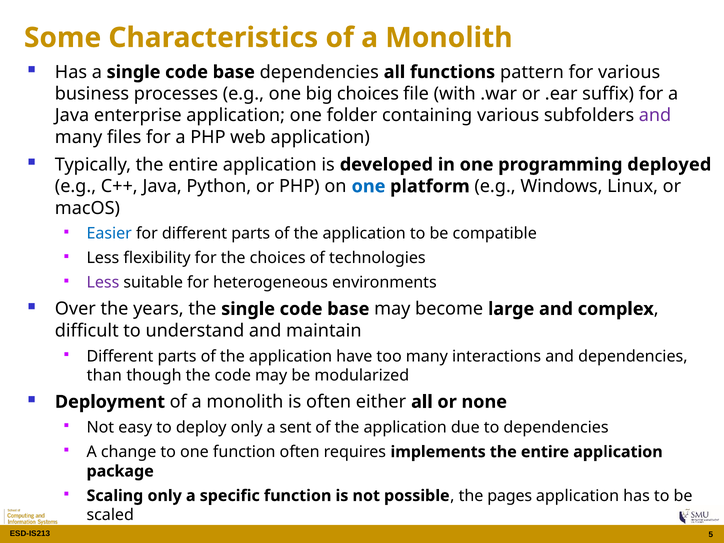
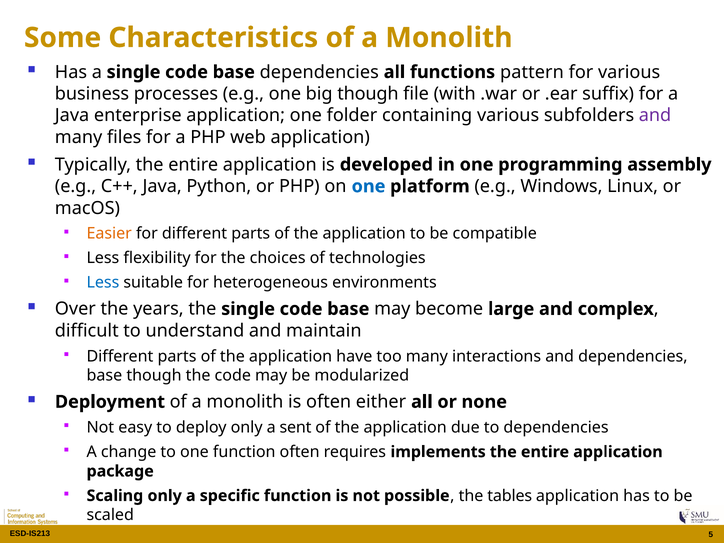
big choices: choices -> though
deployed: deployed -> assembly
Easier colour: blue -> orange
Less at (103, 283) colour: purple -> blue
than at (104, 376): than -> base
pages: pages -> tables
